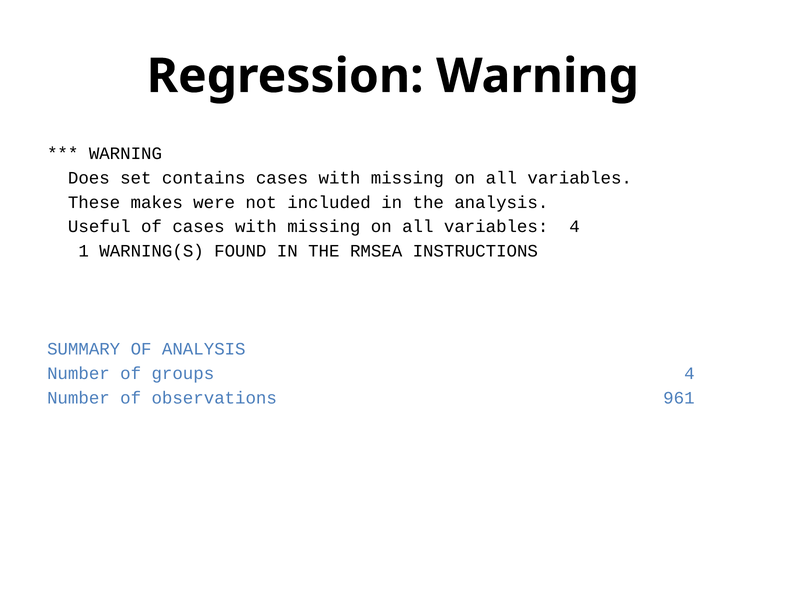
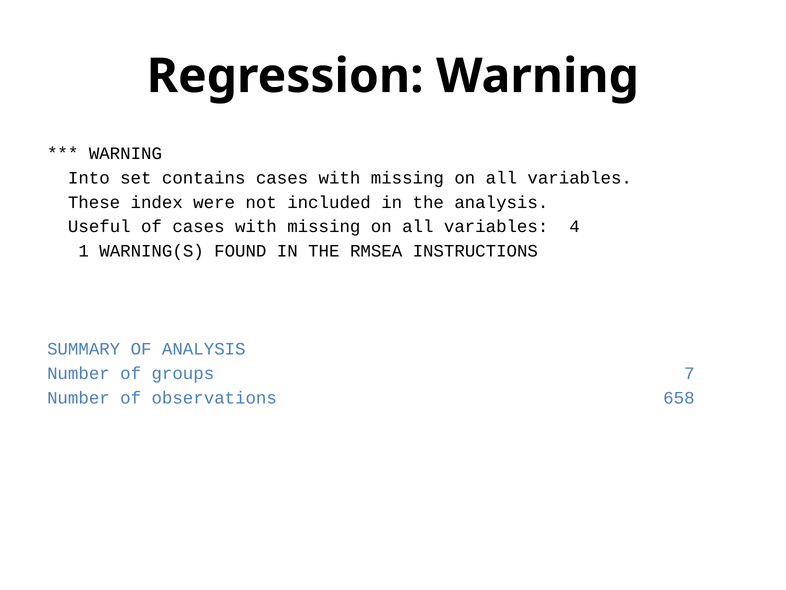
Does: Does -> Into
makes: makes -> index
groups 4: 4 -> 7
961: 961 -> 658
